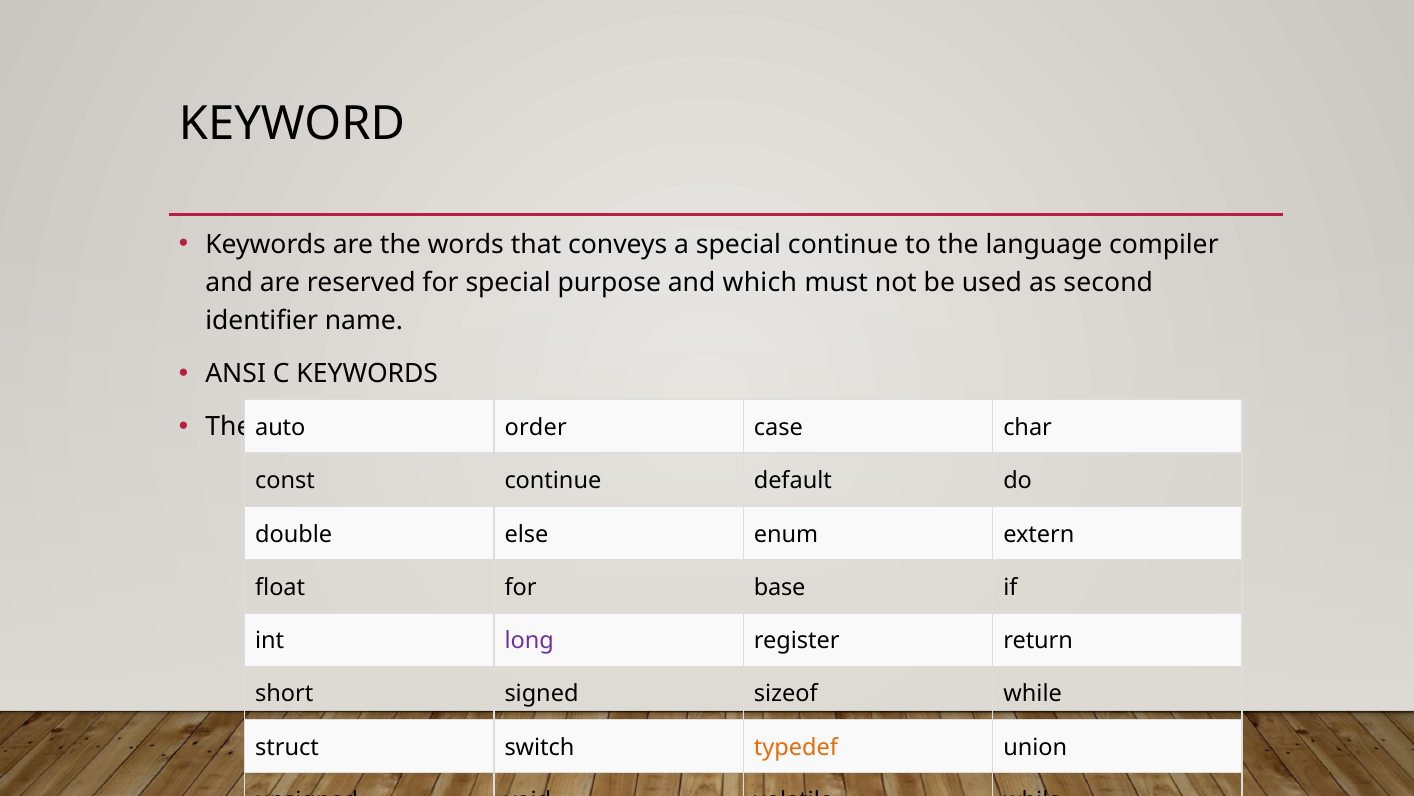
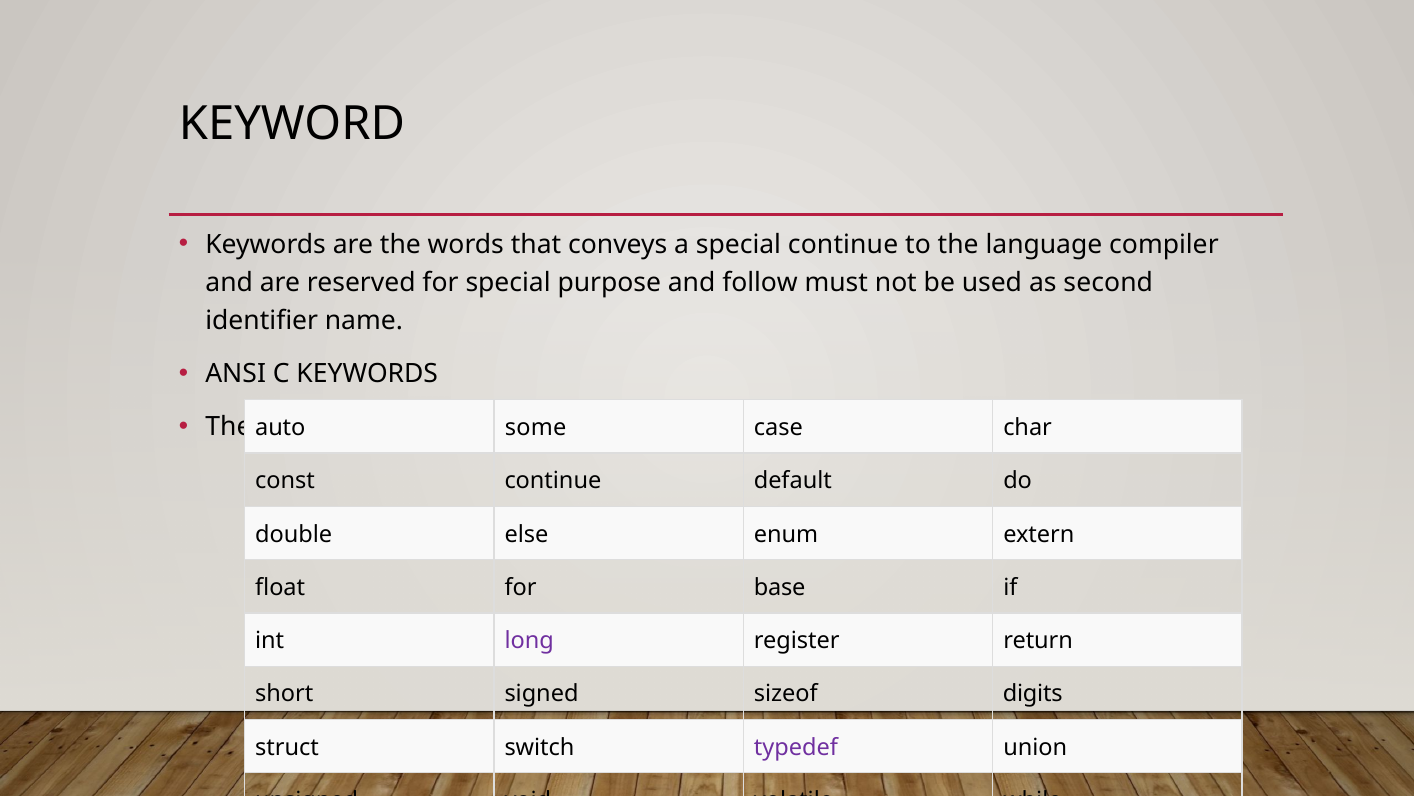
which: which -> follow
order: order -> some
sizeof while: while -> digits
typedef colour: orange -> purple
